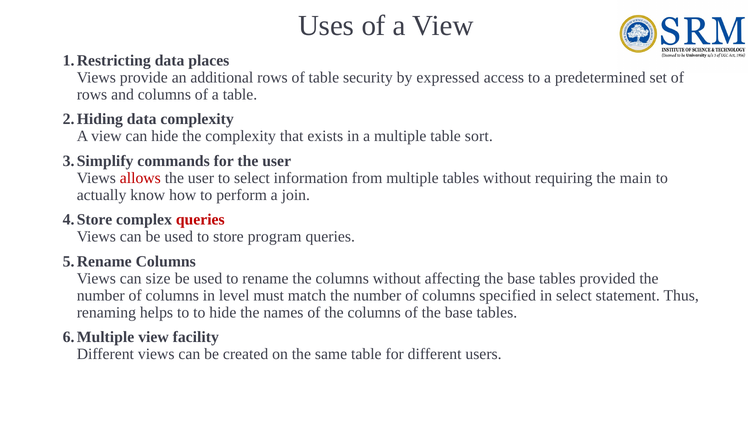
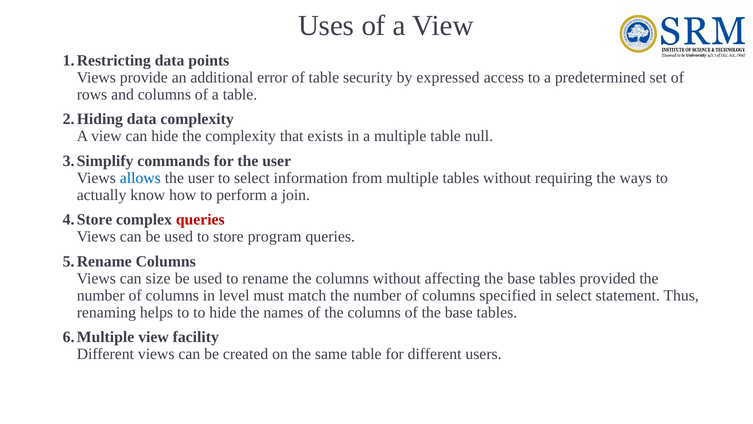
places: places -> points
additional rows: rows -> error
sort: sort -> null
allows colour: red -> blue
main: main -> ways
